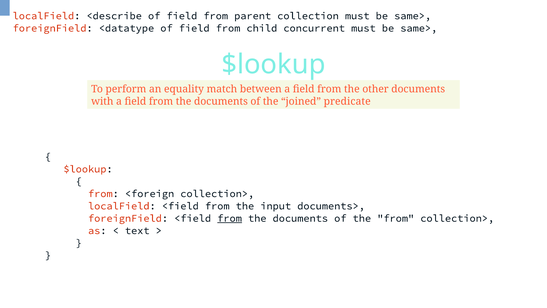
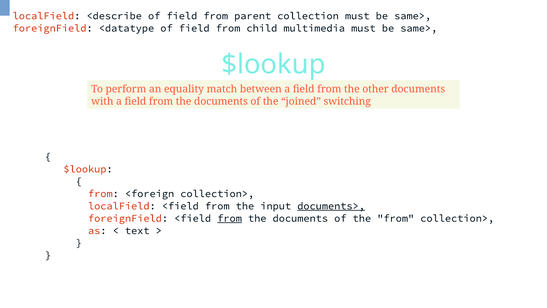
concurrent: concurrent -> multimedia
predicate: predicate -> switching
documents> underline: none -> present
